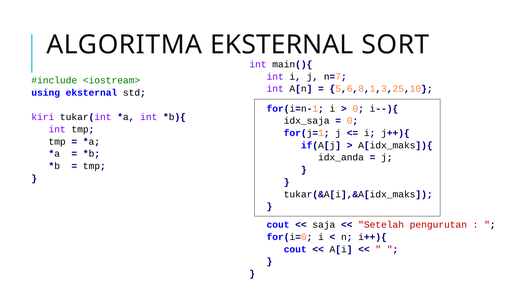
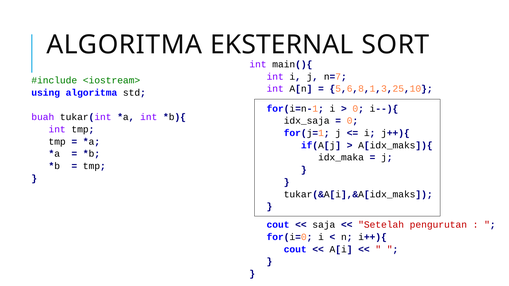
using eksternal: eksternal -> algoritma
kiri: kiri -> buah
idx_anda: idx_anda -> idx_maka
